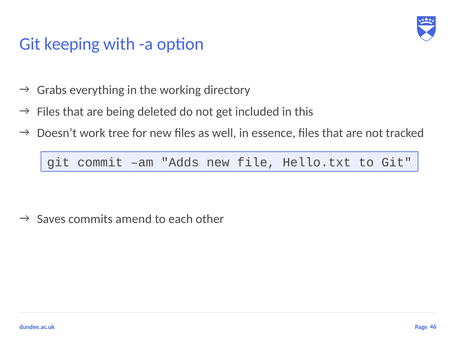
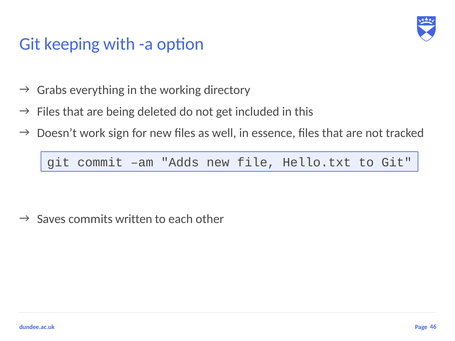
tree: tree -> sign
amend: amend -> written
